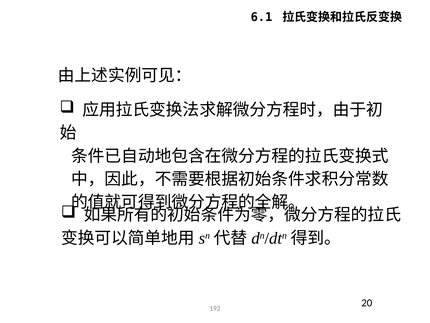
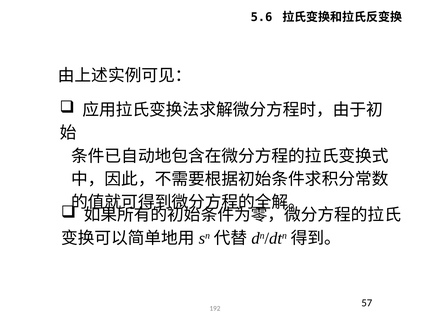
6.1: 6.1 -> 5.6
20: 20 -> 57
